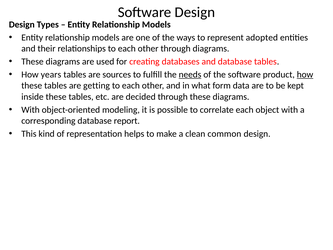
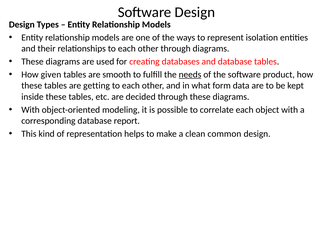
adopted: adopted -> isolation
years: years -> given
sources: sources -> smooth
how at (305, 74) underline: present -> none
